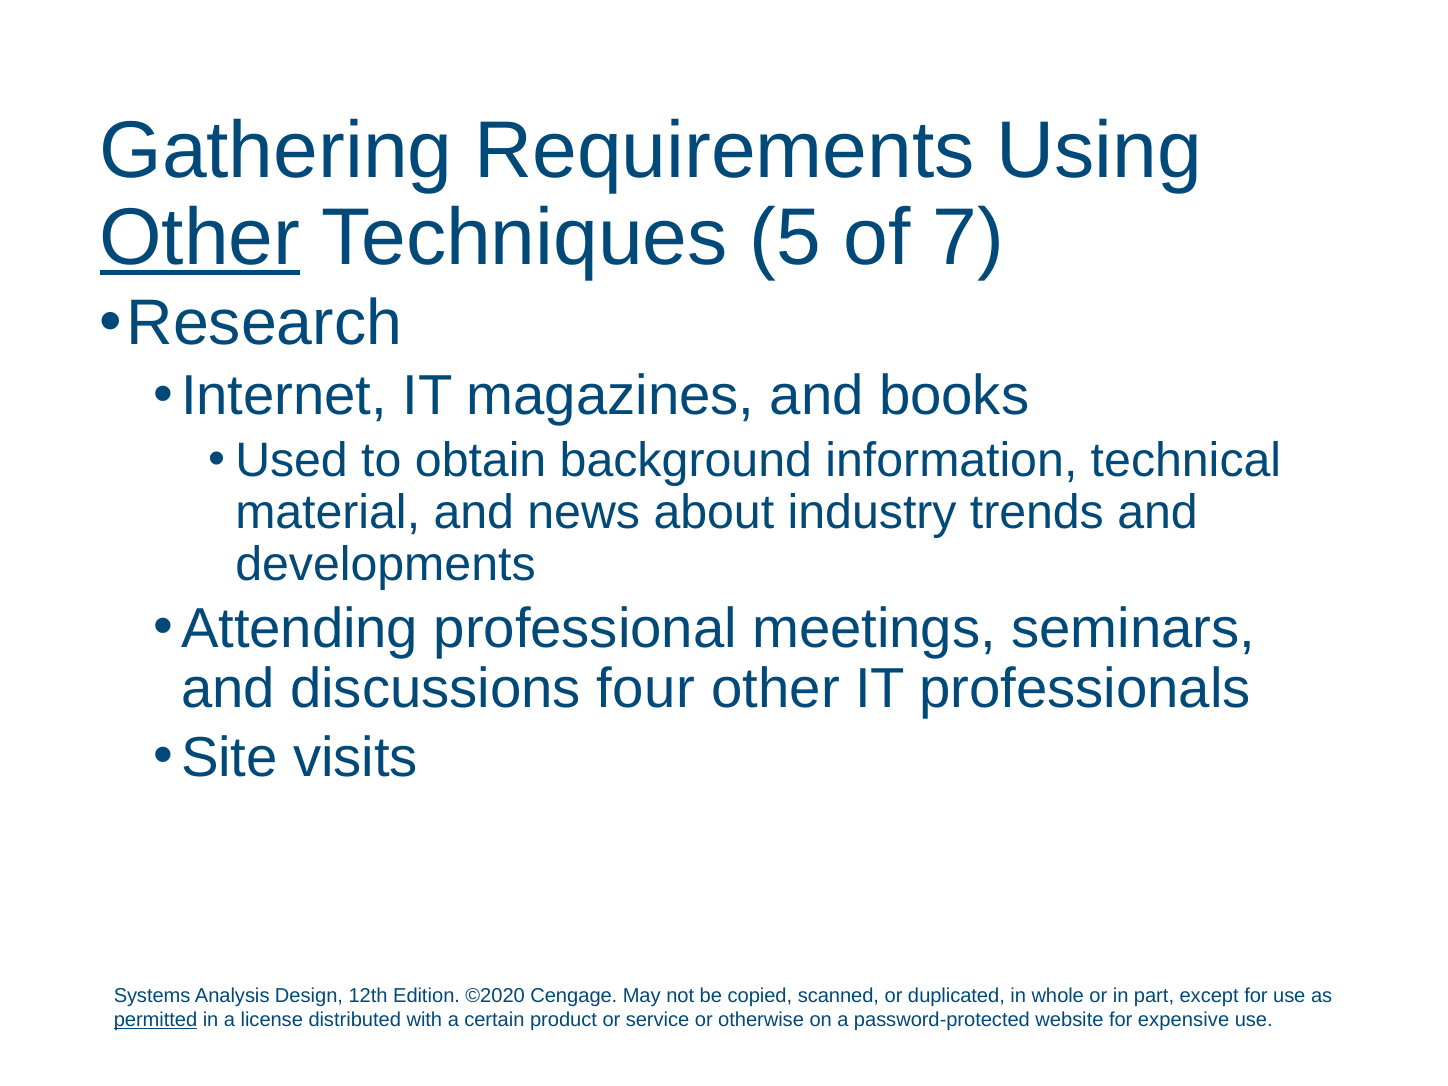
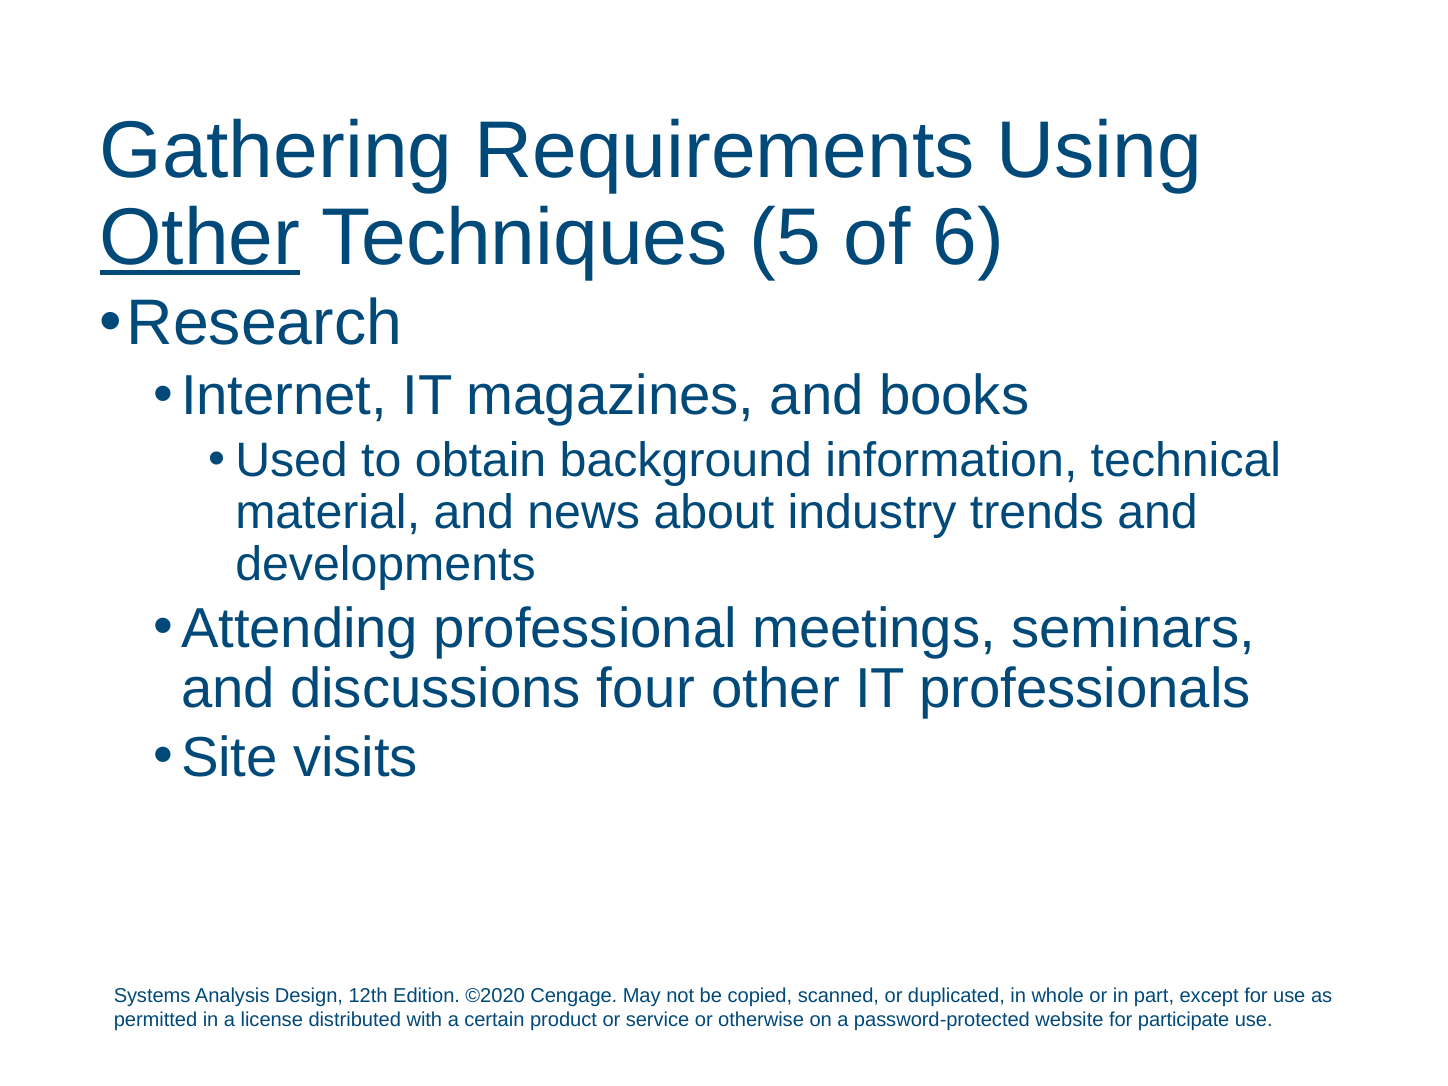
7: 7 -> 6
permitted underline: present -> none
expensive: expensive -> participate
